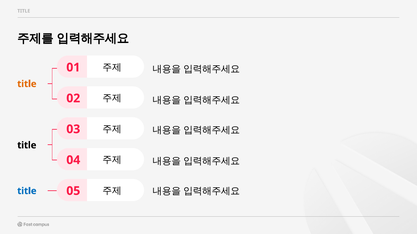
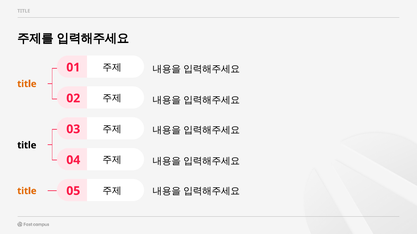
title at (27, 191) colour: blue -> orange
